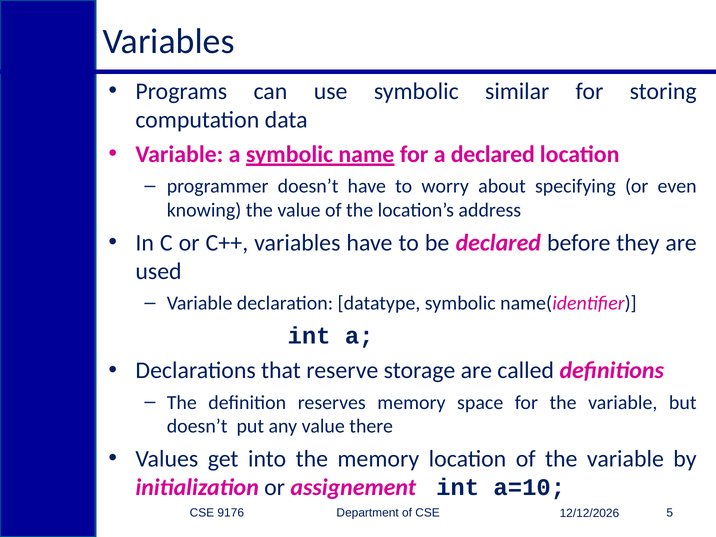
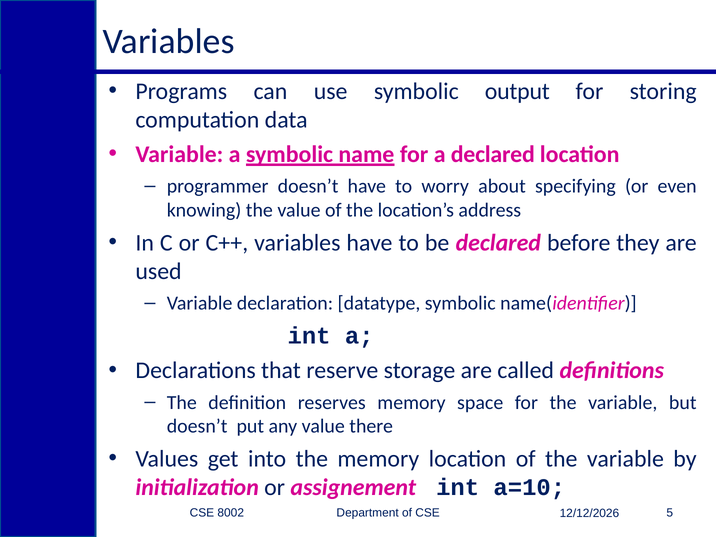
similar: similar -> output
9176: 9176 -> 8002
